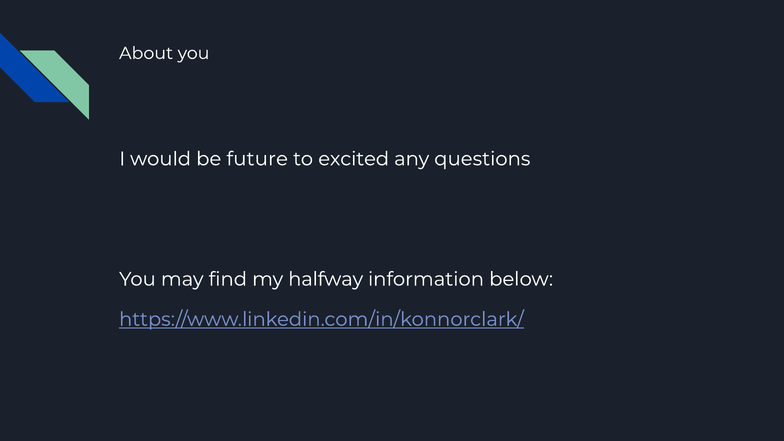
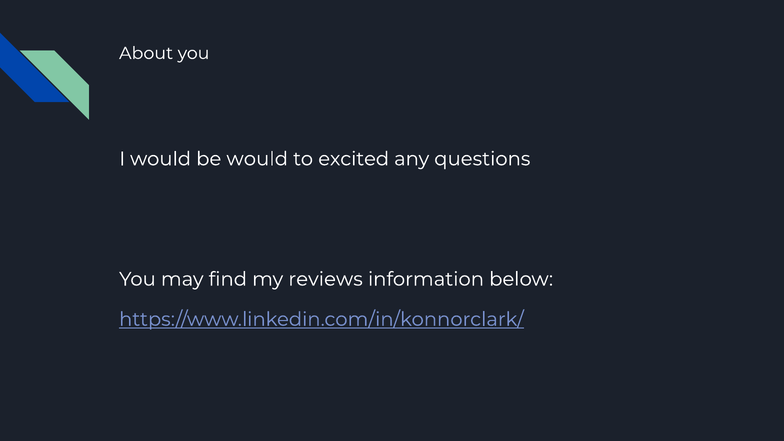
be future: future -> would
halfway: halfway -> reviews
